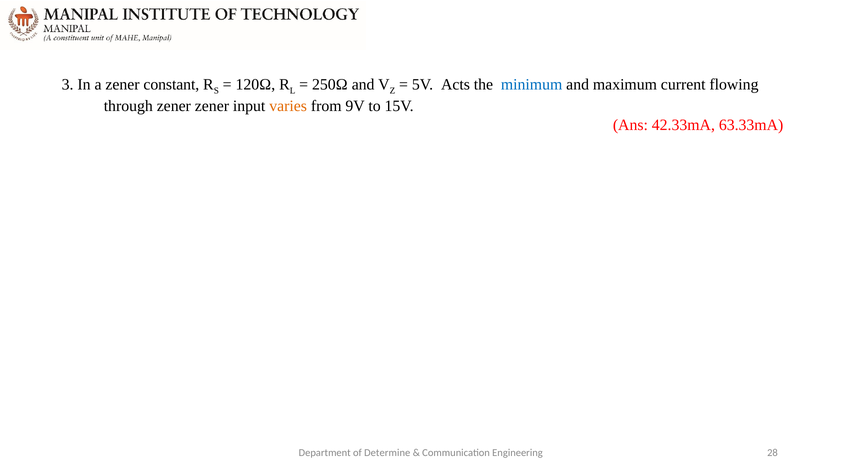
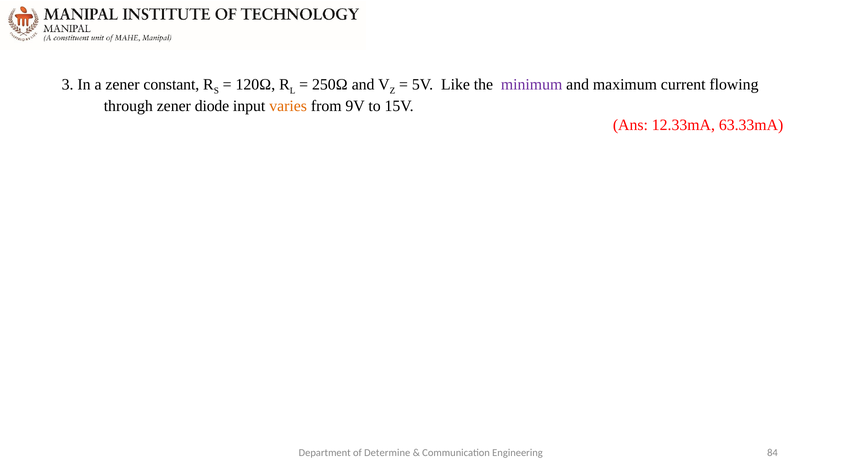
Acts: Acts -> Like
minimum colour: blue -> purple
zener zener: zener -> diode
42.33mA: 42.33mA -> 12.33mA
28: 28 -> 84
